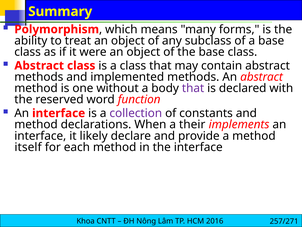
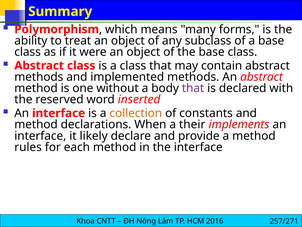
function: function -> inserted
collection colour: purple -> orange
itself: itself -> rules
